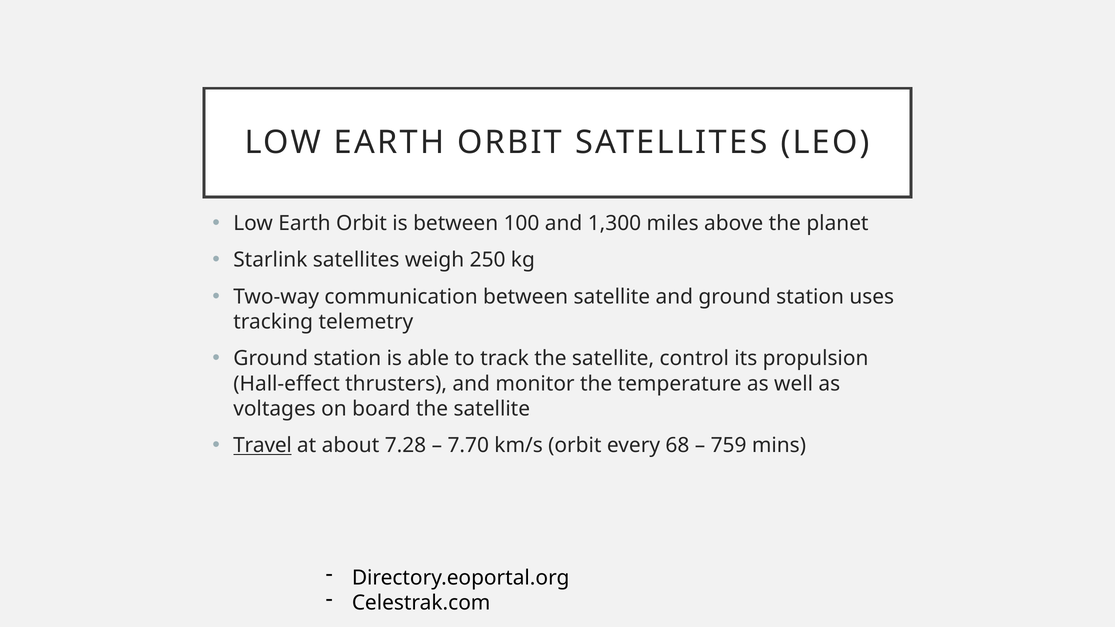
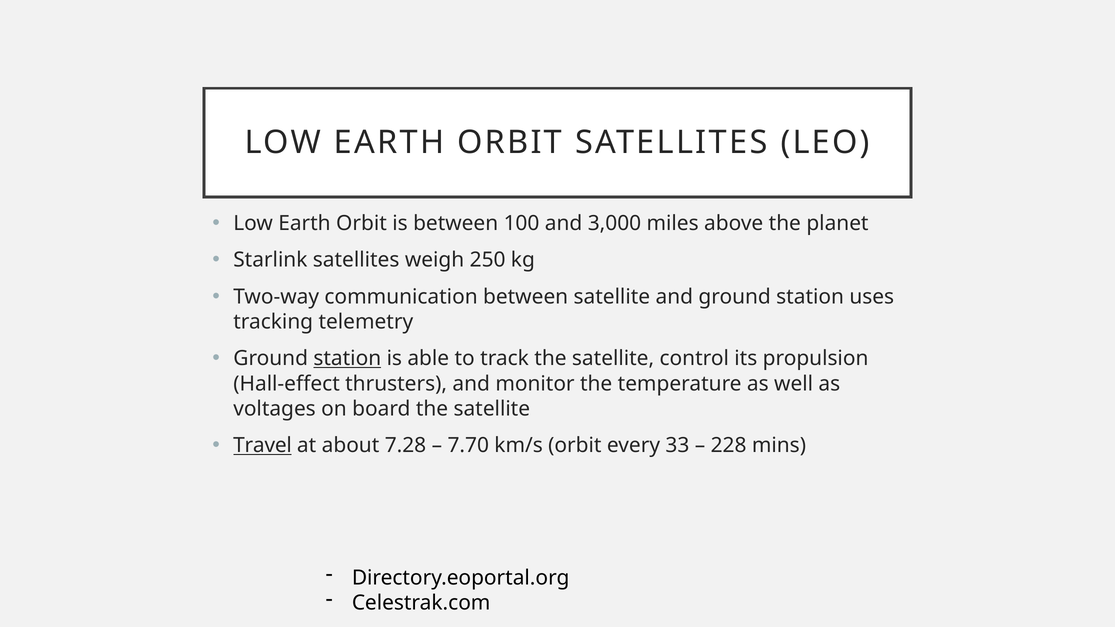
1,300: 1,300 -> 3,000
station at (347, 359) underline: none -> present
68: 68 -> 33
759: 759 -> 228
